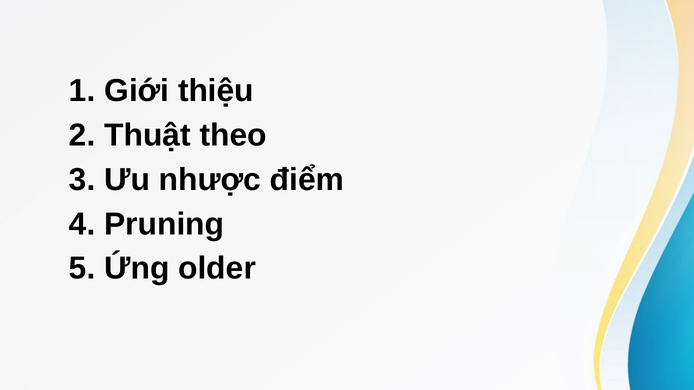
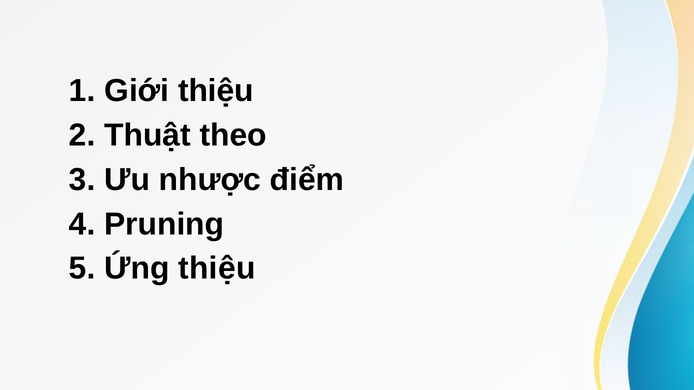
Ứng older: older -> thiệu
